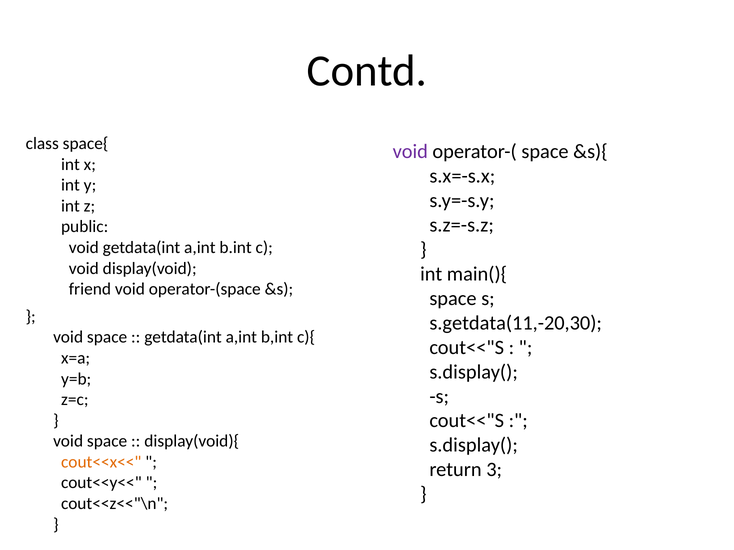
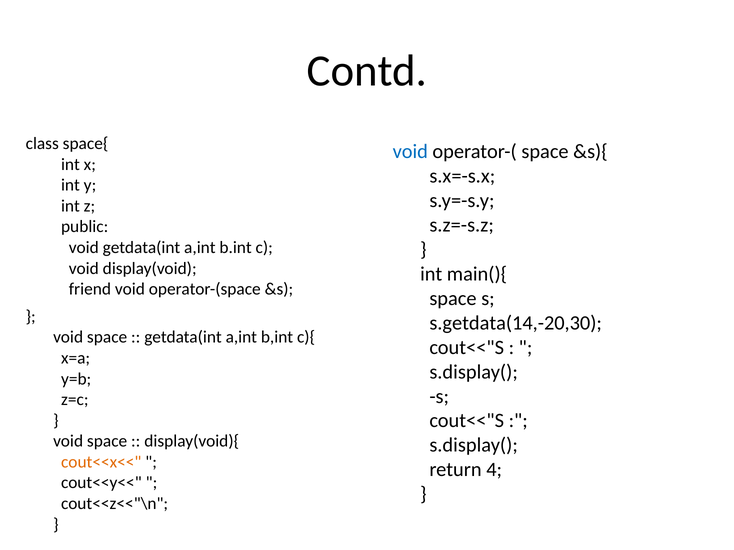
void at (410, 152) colour: purple -> blue
s.getdata(11,-20,30: s.getdata(11,-20,30 -> s.getdata(14,-20,30
3: 3 -> 4
